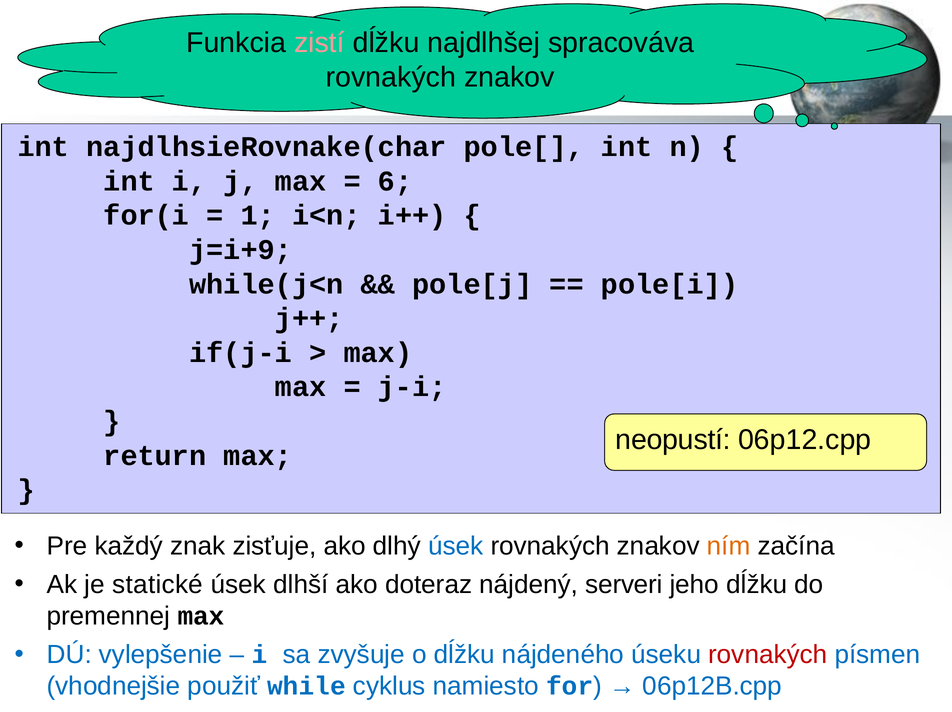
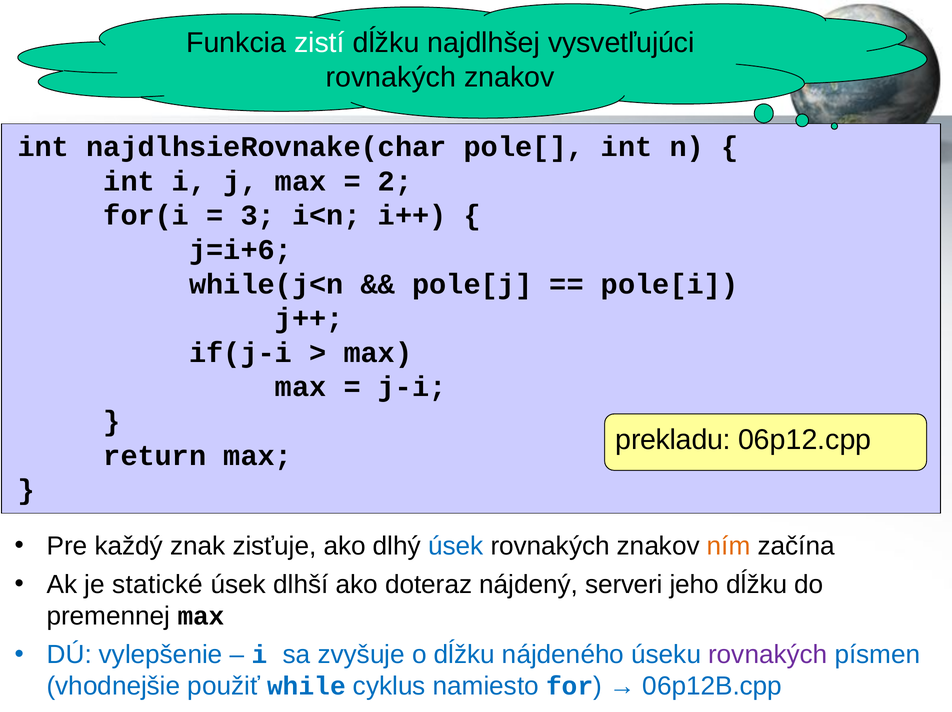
zistí colour: pink -> white
spracováva: spracováva -> vysvetľujúci
6: 6 -> 2
1: 1 -> 3
j=i+9: j=i+9 -> j=i+6
neopustí: neopustí -> prekladu
rovnakých at (768, 655) colour: red -> purple
